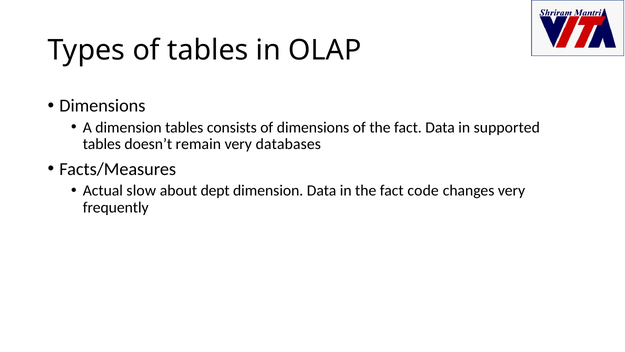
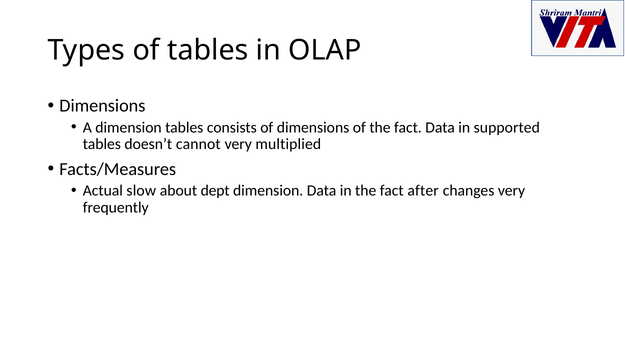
remain: remain -> cannot
databases: databases -> multiplied
code: code -> after
